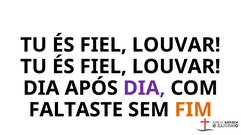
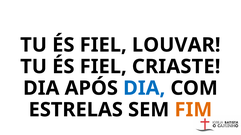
LOUVAR at (176, 67): LOUVAR -> CRIASTE
DIA at (144, 89) colour: purple -> blue
FALTASTE: FALTASTE -> ESTRELAS
